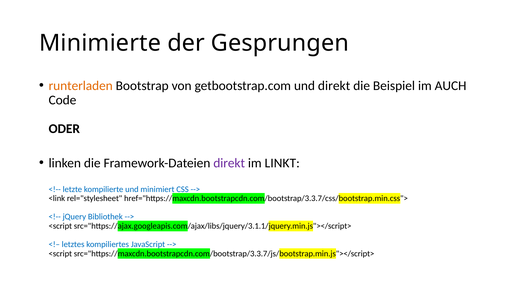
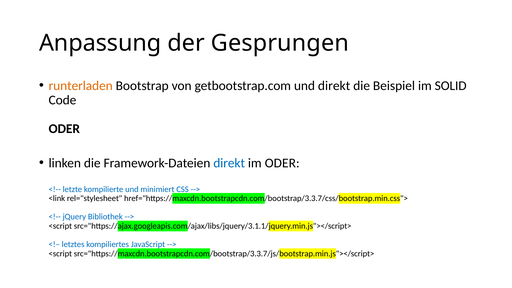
Minimierte: Minimierte -> Anpassung
AUCH: AUCH -> SOLID
direkt at (229, 163) colour: purple -> blue
im LINKT: LINKT -> ODER
